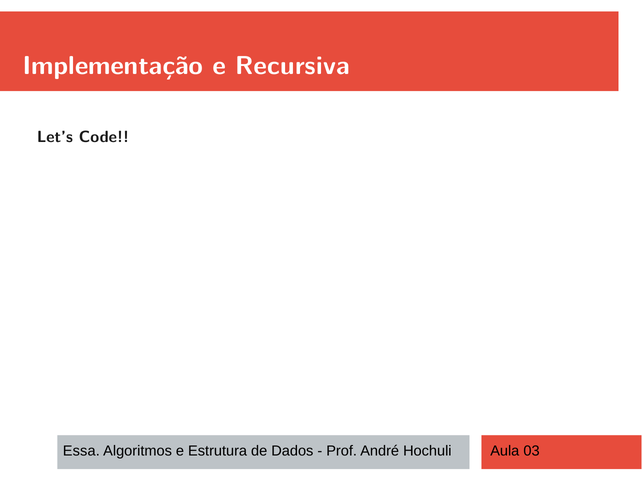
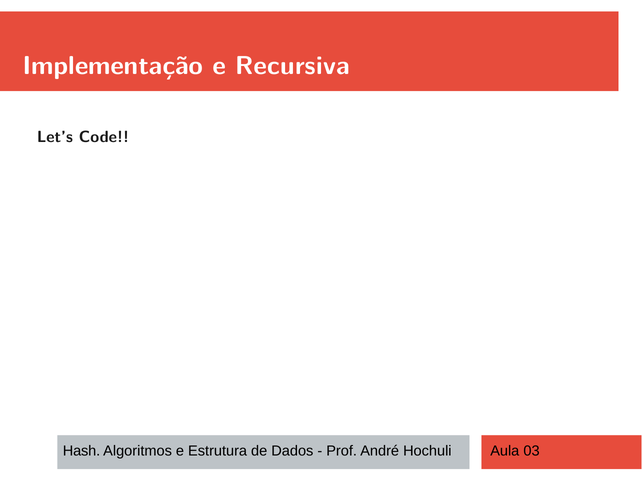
Essa: Essa -> Hash
